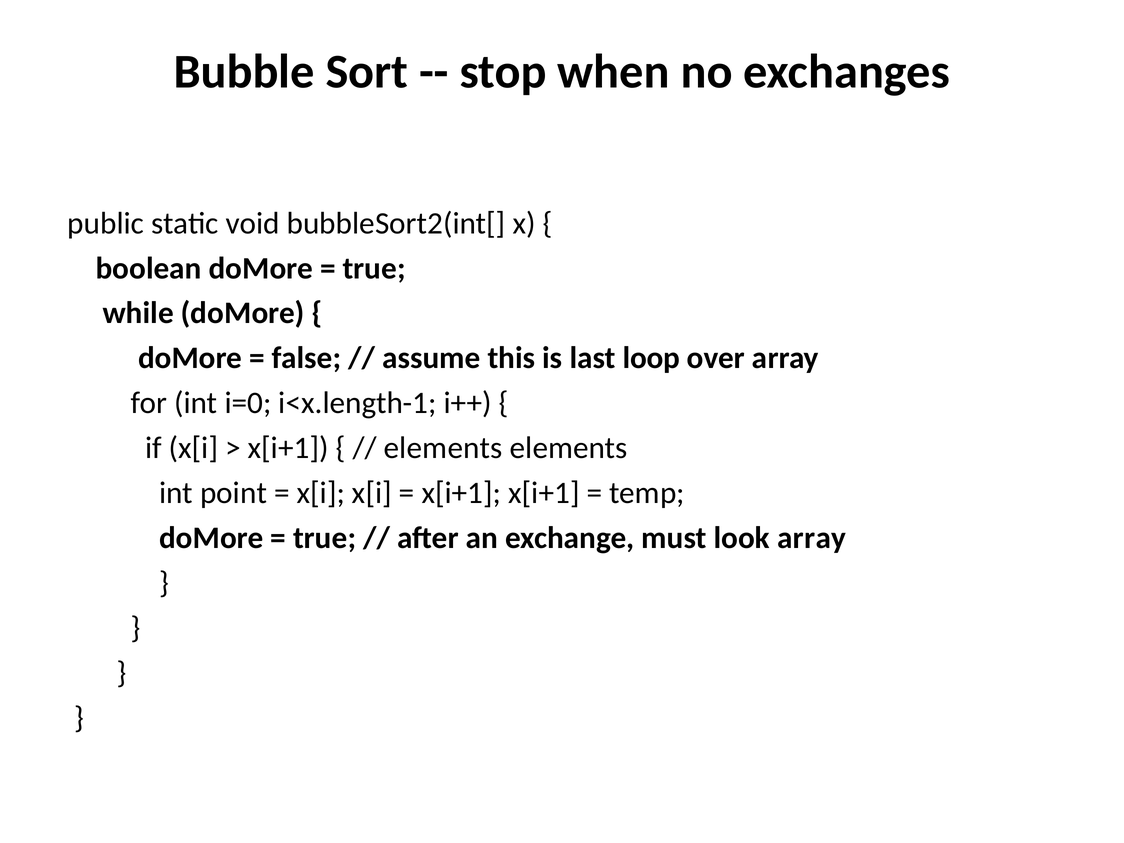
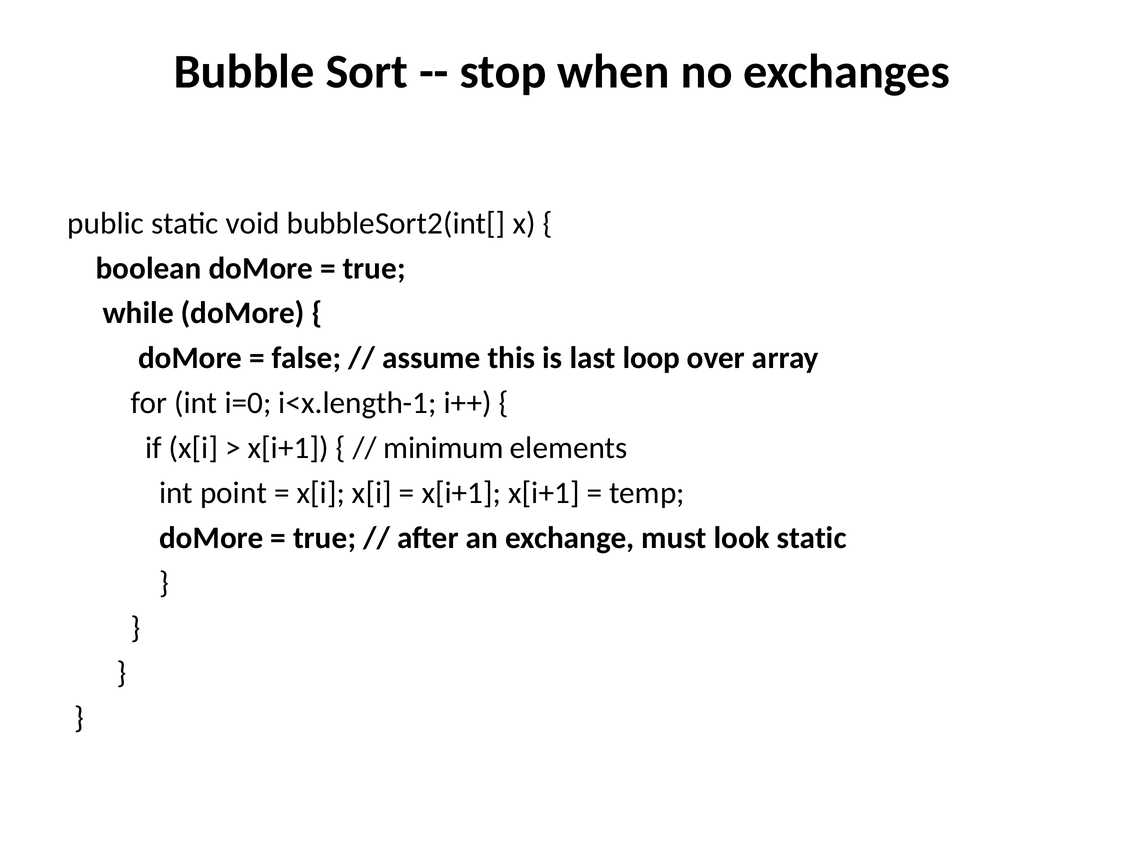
elements at (443, 448): elements -> minimum
look array: array -> static
